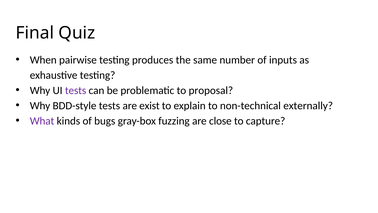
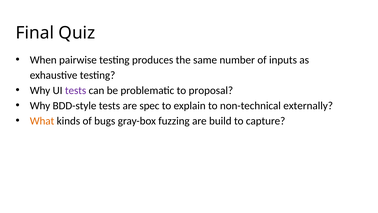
exist: exist -> spec
What colour: purple -> orange
close: close -> build
